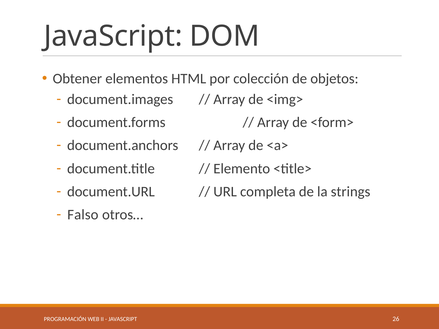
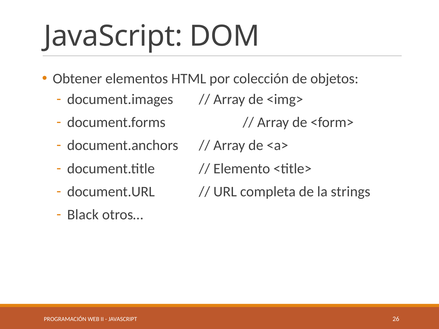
Falso: Falso -> Black
